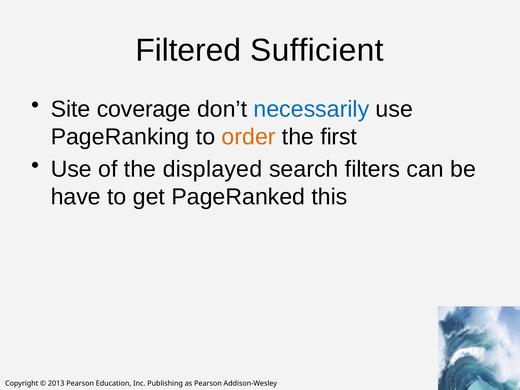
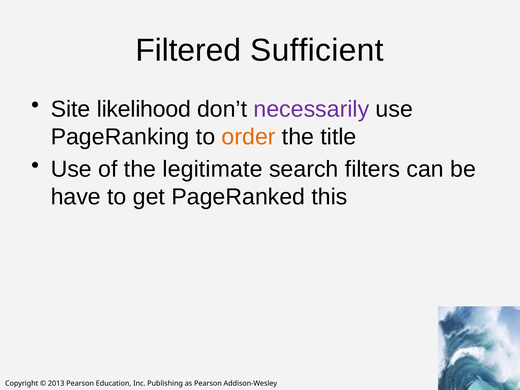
coverage: coverage -> likelihood
necessarily colour: blue -> purple
first: first -> title
displayed: displayed -> legitimate
